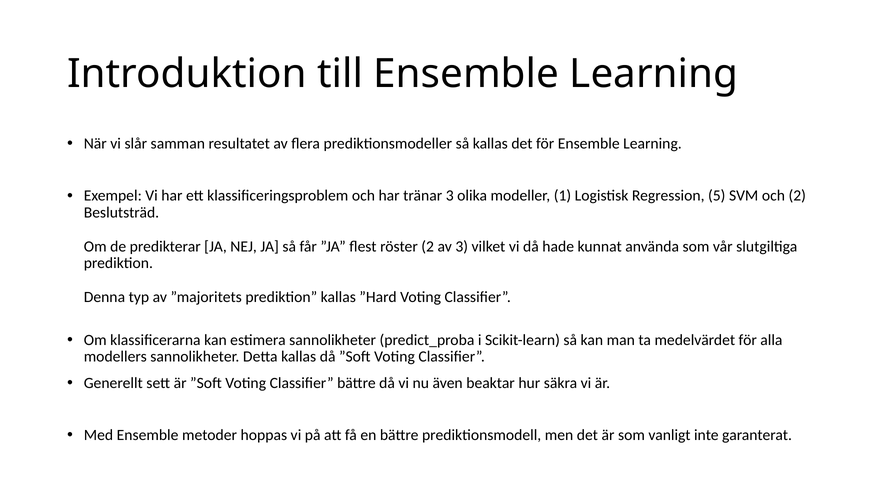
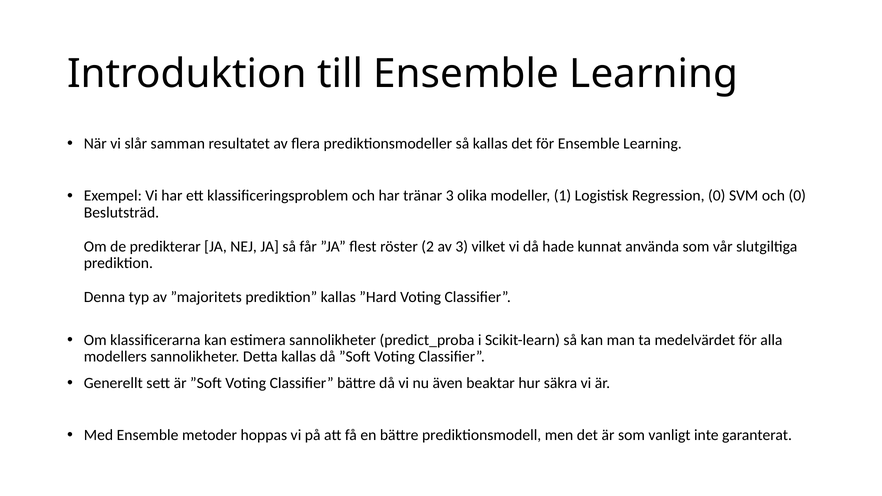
Regression 5: 5 -> 0
och 2: 2 -> 0
